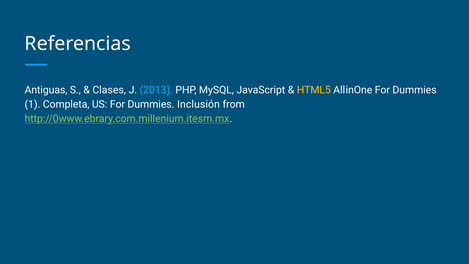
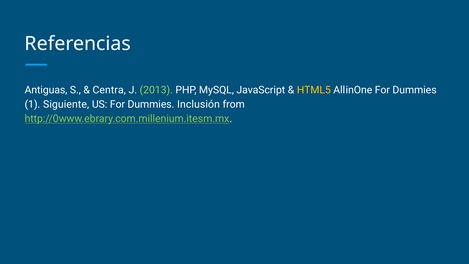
Clases: Clases -> Centra
2013 colour: light blue -> light green
Completa: Completa -> Siguiente
